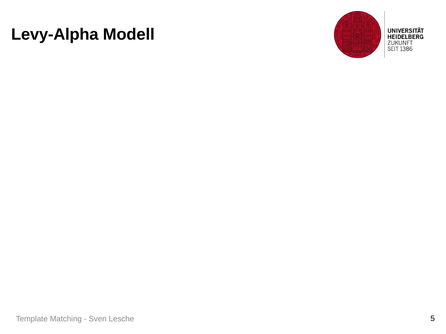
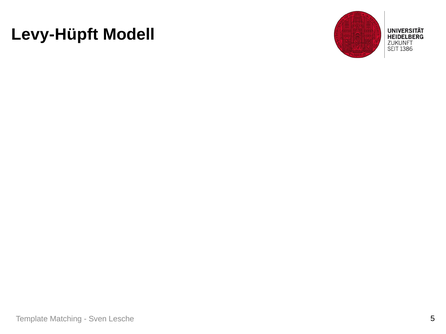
Levy-Alpha: Levy-Alpha -> Levy-Hüpft
